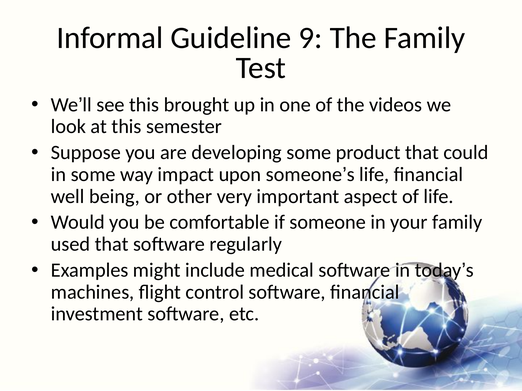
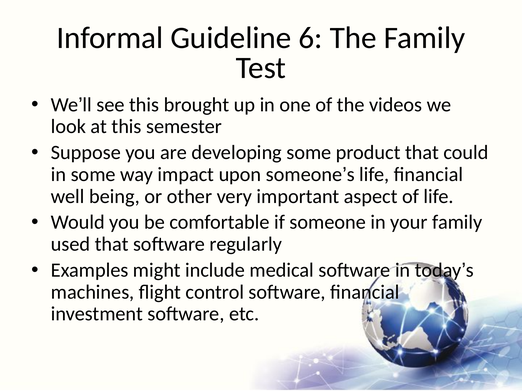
9: 9 -> 6
